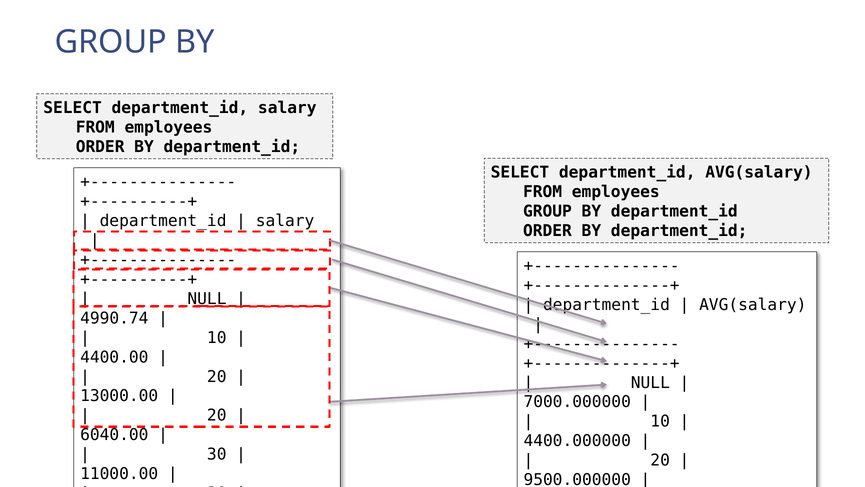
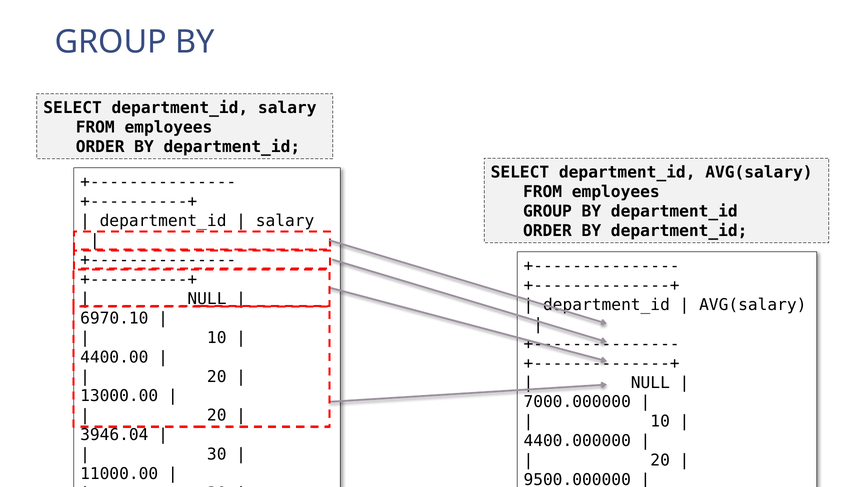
4990.74: 4990.74 -> 6970.10
6040.00: 6040.00 -> 3946.04
